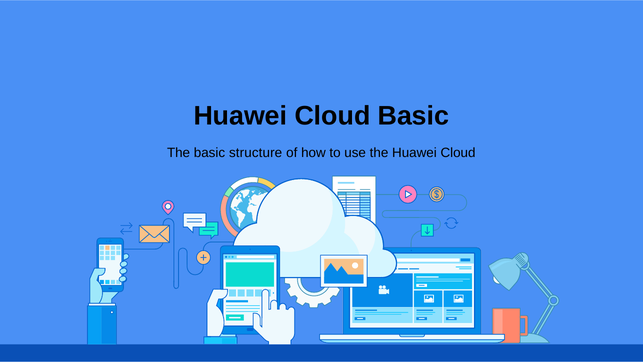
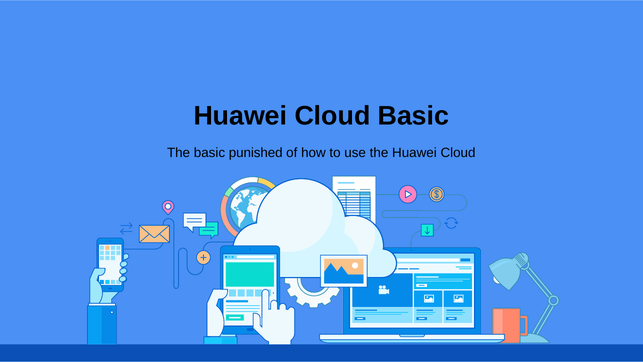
structure: structure -> punished
